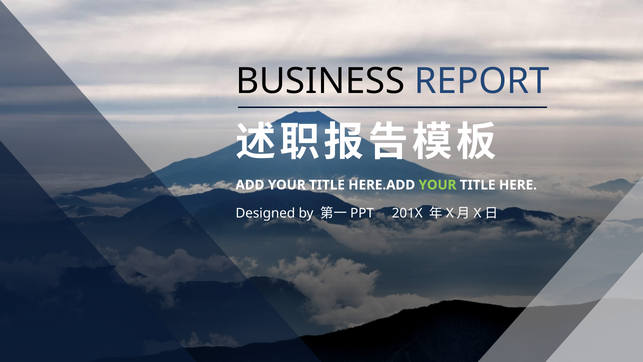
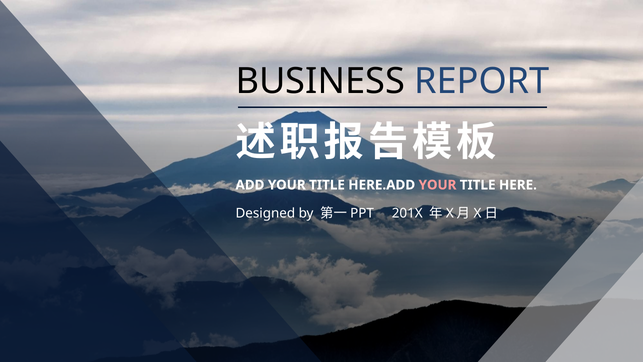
YOUR at (437, 185) colour: light green -> pink
